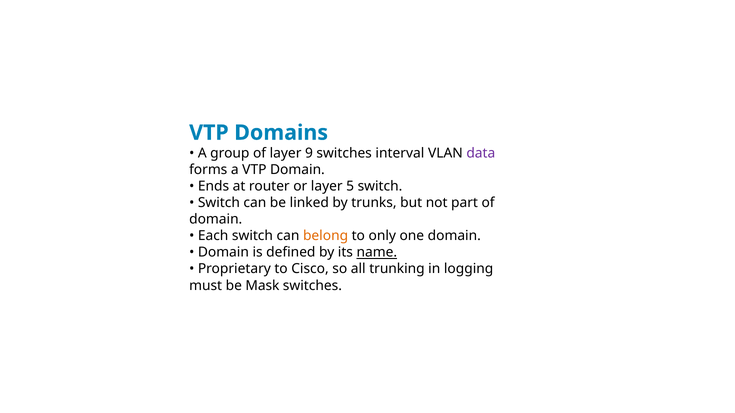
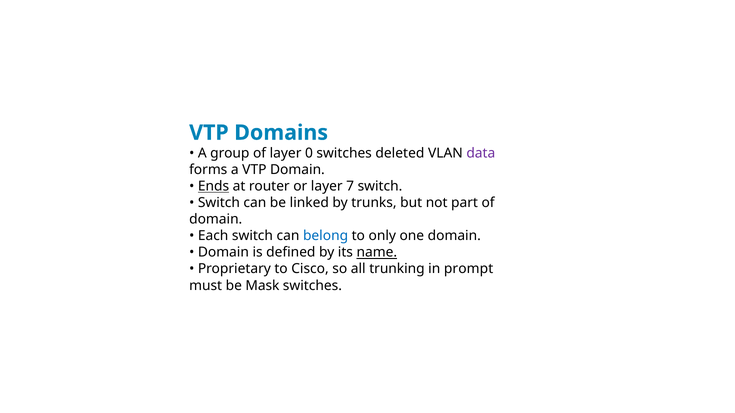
9: 9 -> 0
interval: interval -> deleted
Ends underline: none -> present
5: 5 -> 7
belong colour: orange -> blue
logging: logging -> prompt
